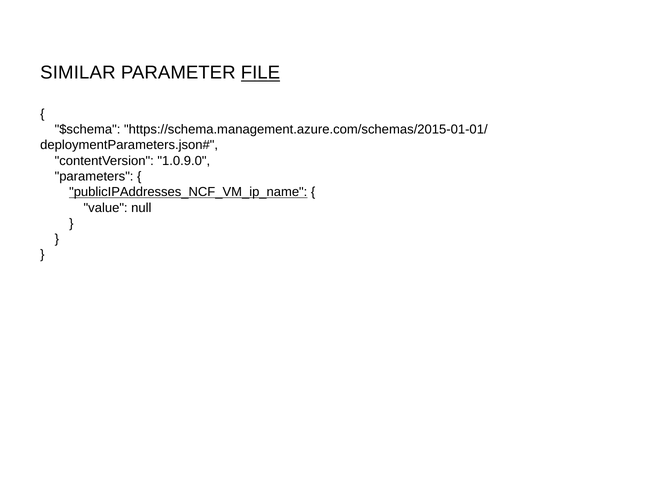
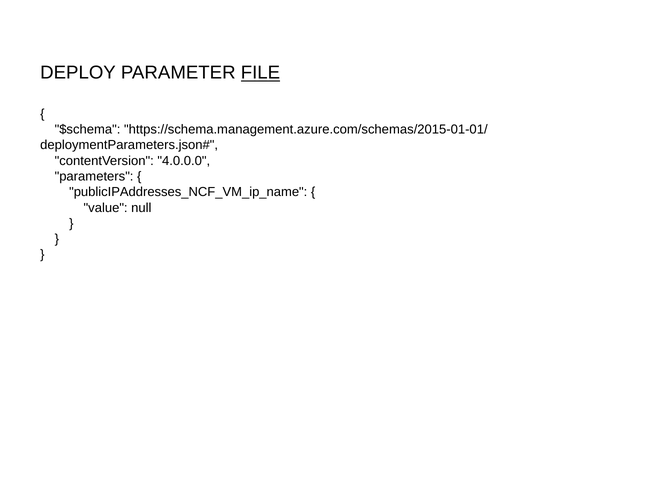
SIMILAR: SIMILAR -> DEPLOY
1.0.9.0: 1.0.9.0 -> 4.0.0.0
publicIPAddresses_NCF_VM_ip_name underline: present -> none
